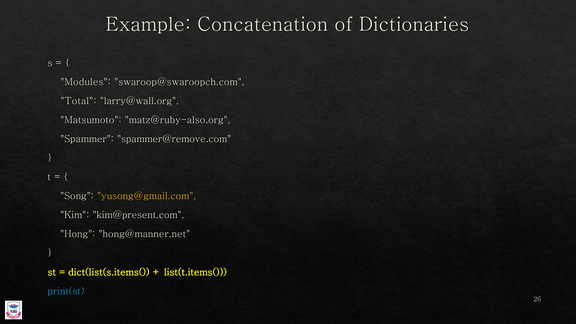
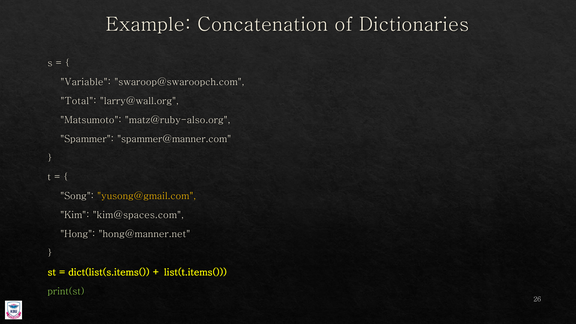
Modules: Modules -> Variable
spammer@remove.com: spammer@remove.com -> spammer@manner.com
kim@present.com: kim@present.com -> kim@spaces.com
print(st colour: light blue -> light green
